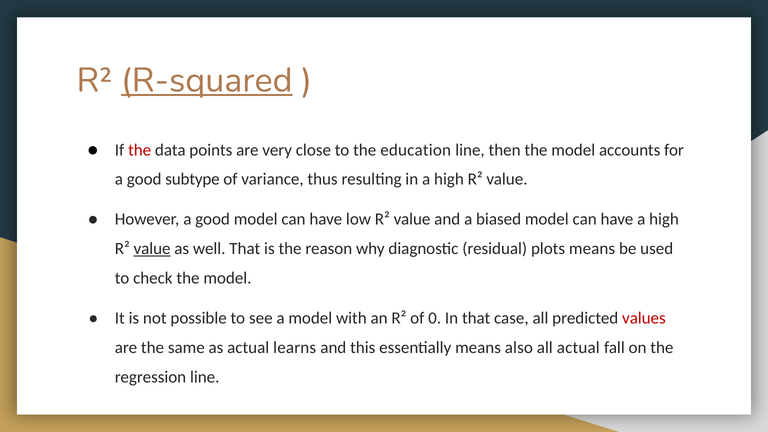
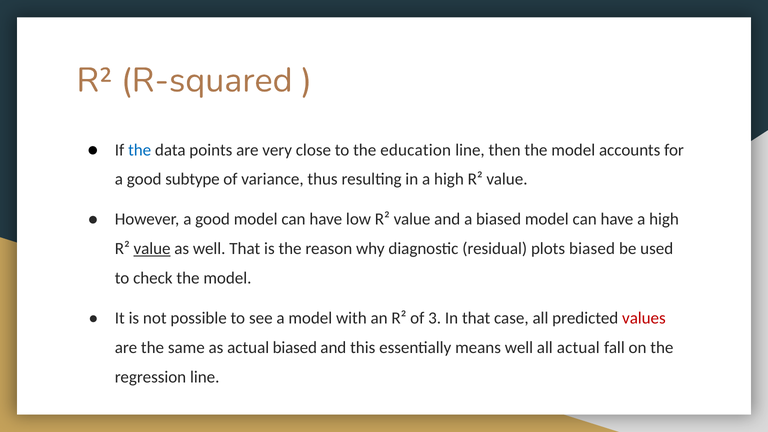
R-squared underline: present -> none
the at (140, 150) colour: red -> blue
plots means: means -> biased
0: 0 -> 3
actual learns: learns -> biased
means also: also -> well
